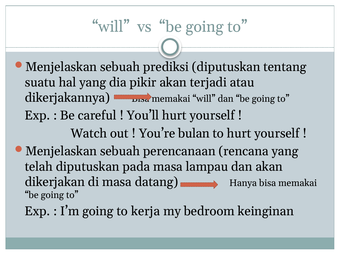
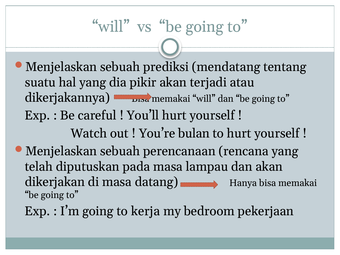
prediksi diputuskan: diputuskan -> mendatang
keinginan: keinginan -> pekerjaan
